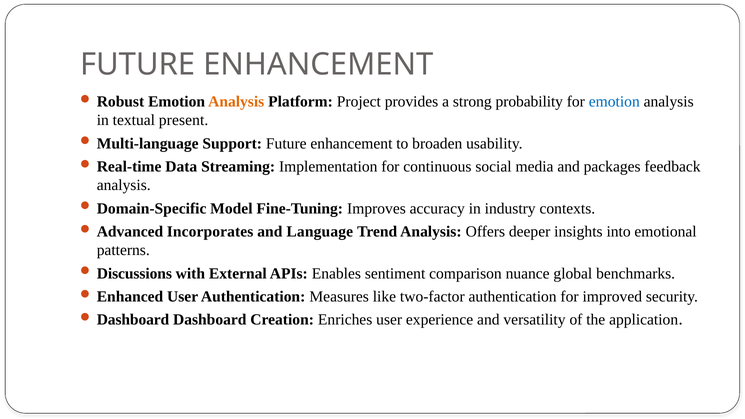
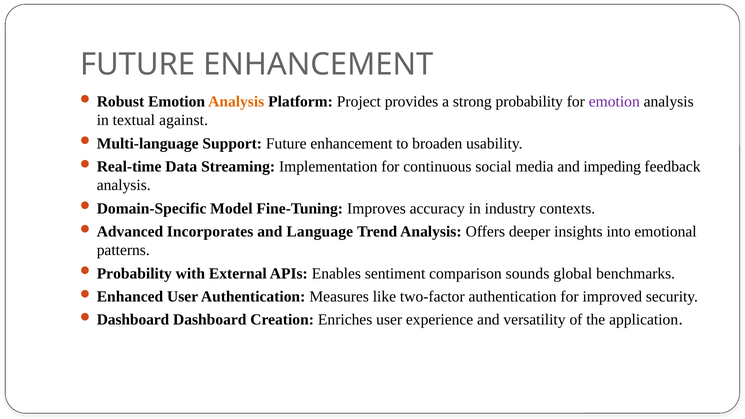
emotion at (614, 102) colour: blue -> purple
present: present -> against
packages: packages -> impeding
Discussions at (134, 273): Discussions -> Probability
nuance: nuance -> sounds
